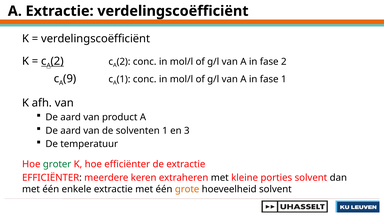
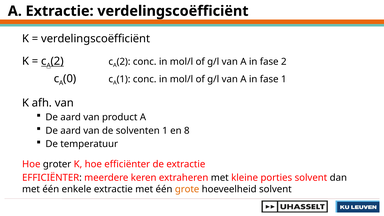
9: 9 -> 0
3: 3 -> 8
groter colour: green -> black
